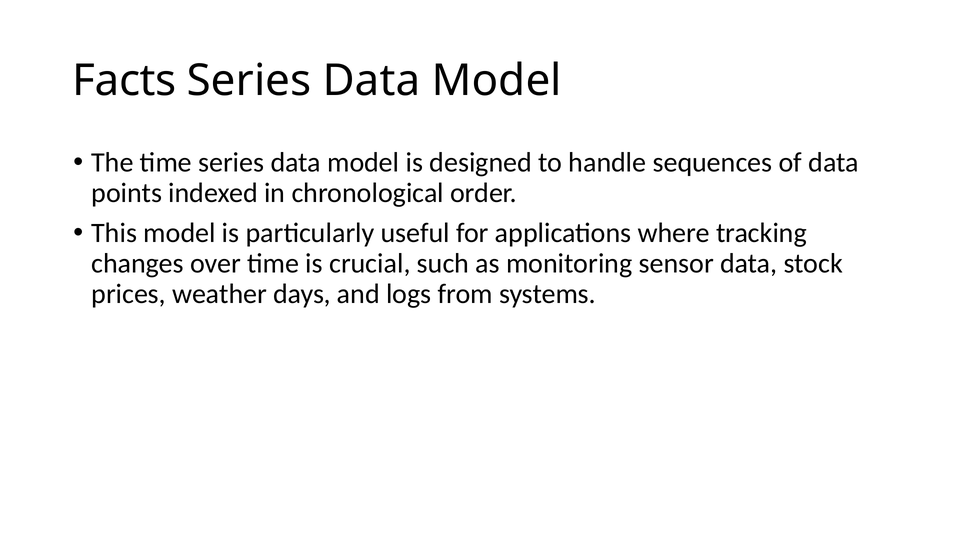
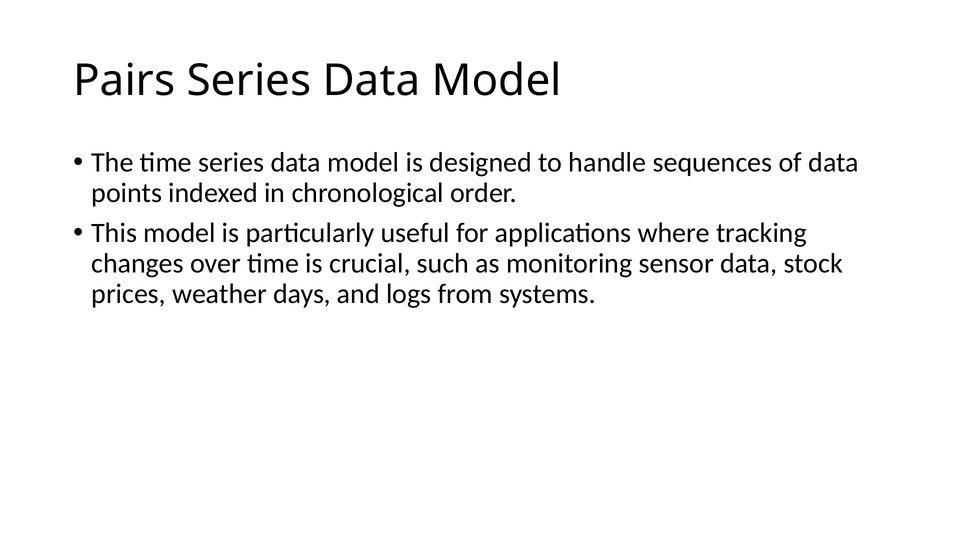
Facts: Facts -> Pairs
